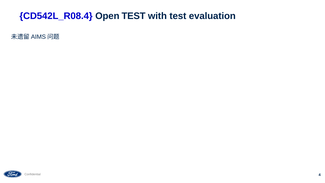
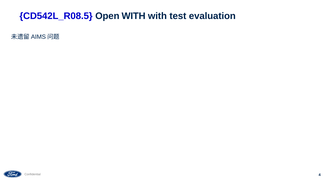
CD542L_R08.4: CD542L_R08.4 -> CD542L_R08.5
Open TEST: TEST -> WITH
